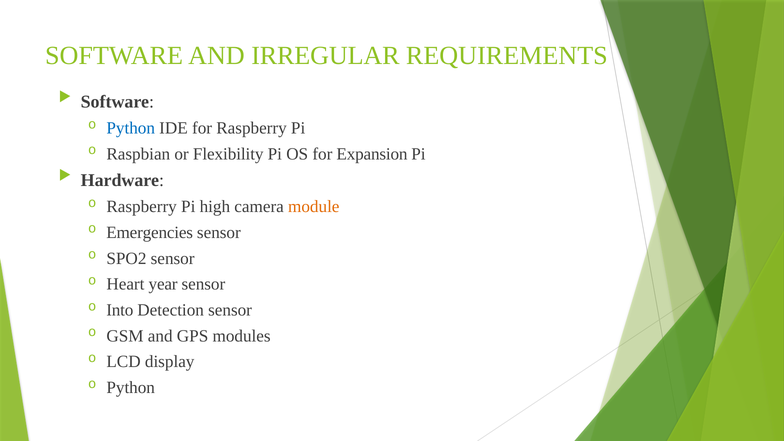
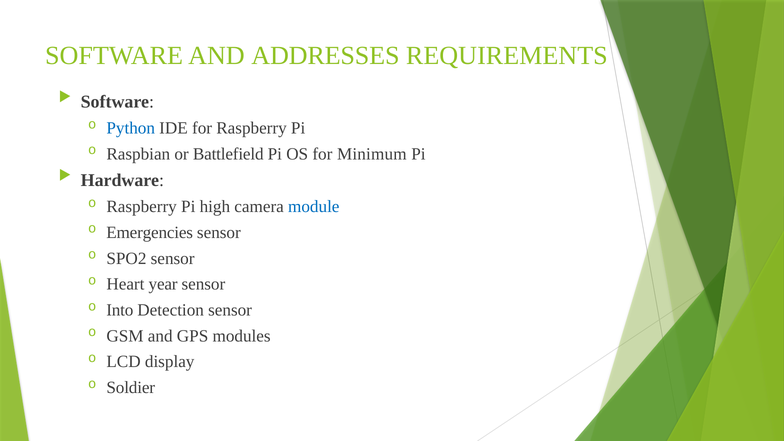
IRREGULAR: IRREGULAR -> ADDRESSES
Flexibility: Flexibility -> Battlefield
Expansion: Expansion -> Minimum
module colour: orange -> blue
Python at (131, 388): Python -> Soldier
